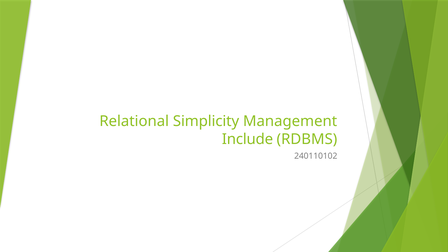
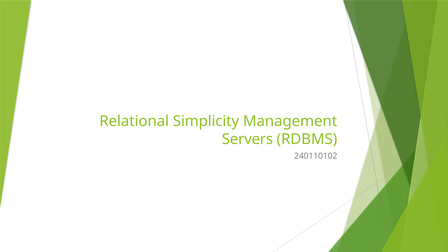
Include: Include -> Servers
